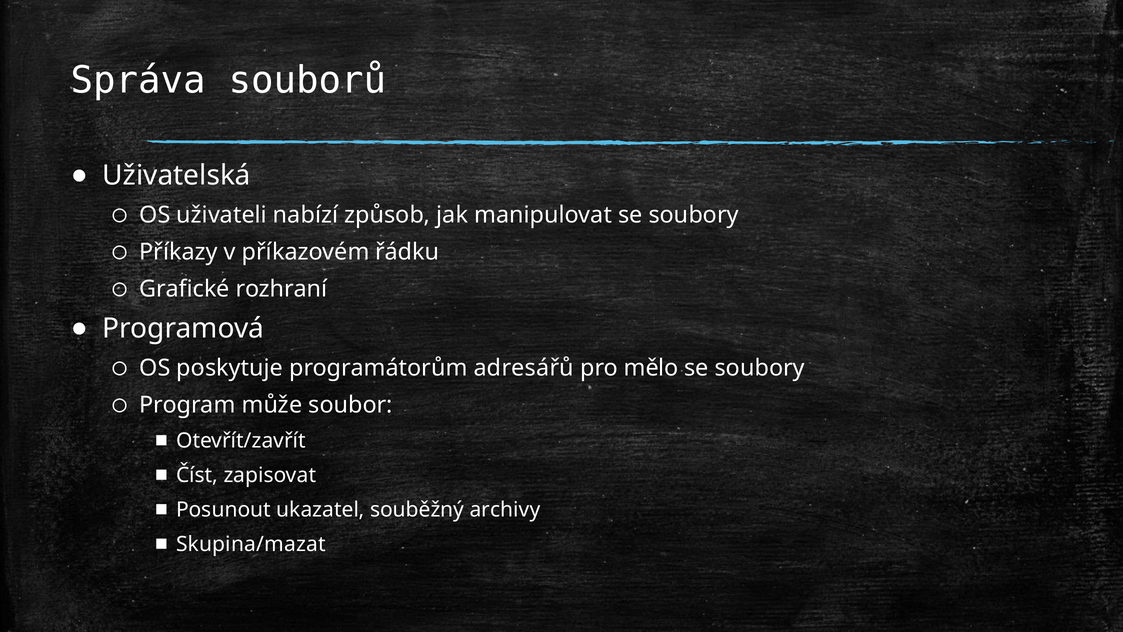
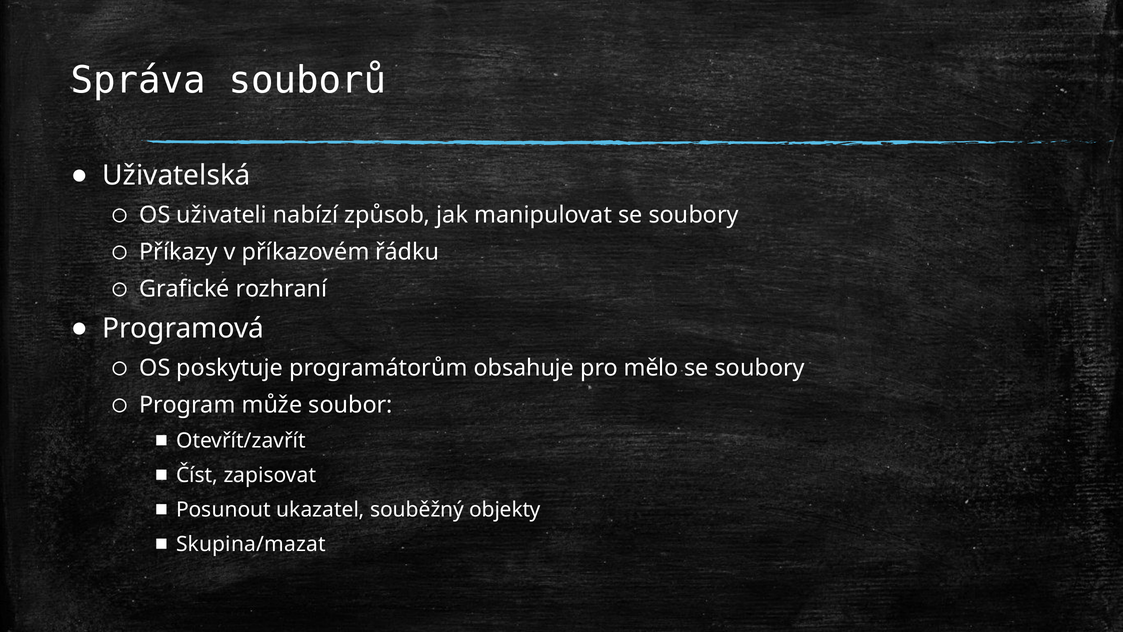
adresářů: adresářů -> obsahuje
archivy: archivy -> objekty
